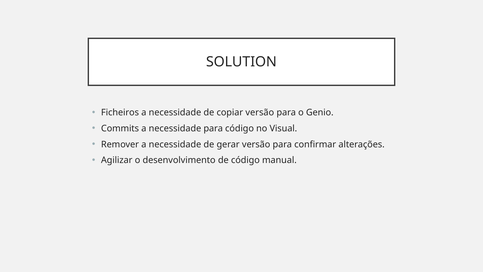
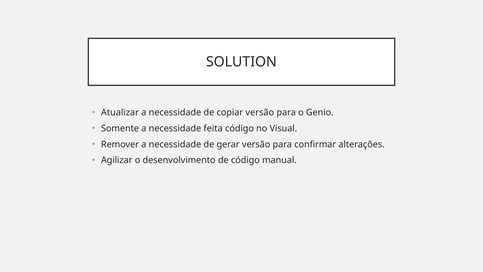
Ficheiros: Ficheiros -> Atualizar
Commits: Commits -> Somente
necessidade para: para -> feita
